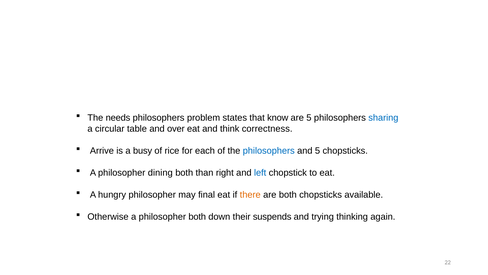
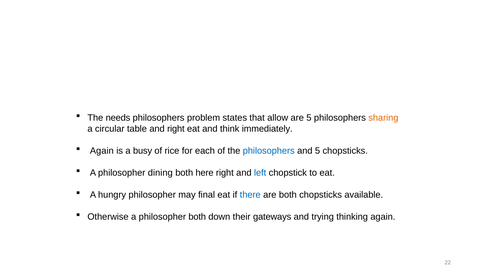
know: know -> allow
sharing colour: blue -> orange
and over: over -> right
correctness: correctness -> immediately
Arrive at (102, 150): Arrive -> Again
than: than -> here
there colour: orange -> blue
suspends: suspends -> gateways
